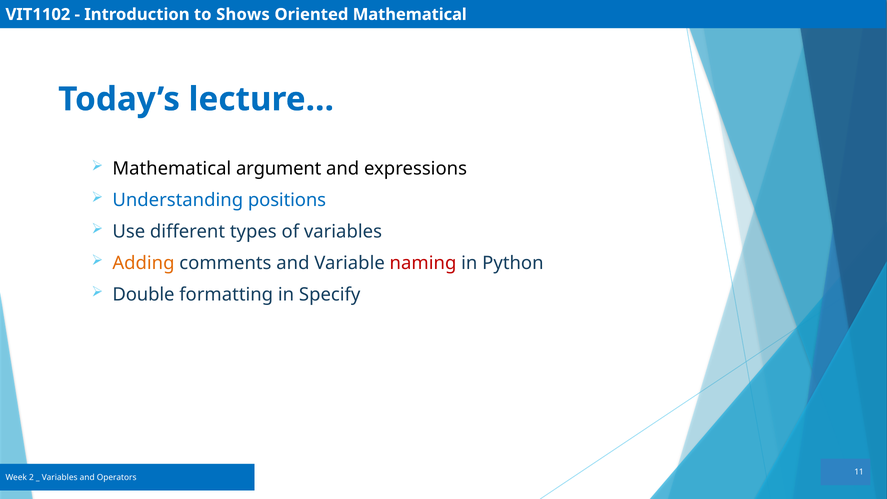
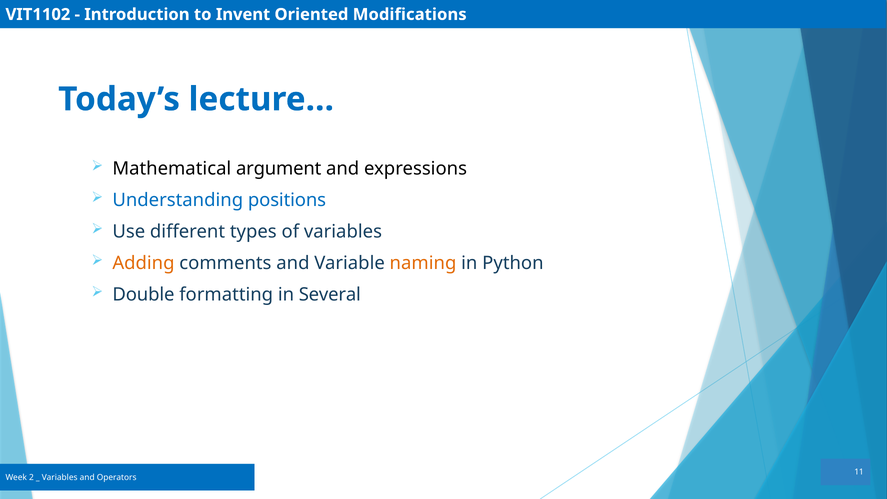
Shows: Shows -> Invent
Oriented Mathematical: Mathematical -> Modifications
naming colour: red -> orange
Specify: Specify -> Several
